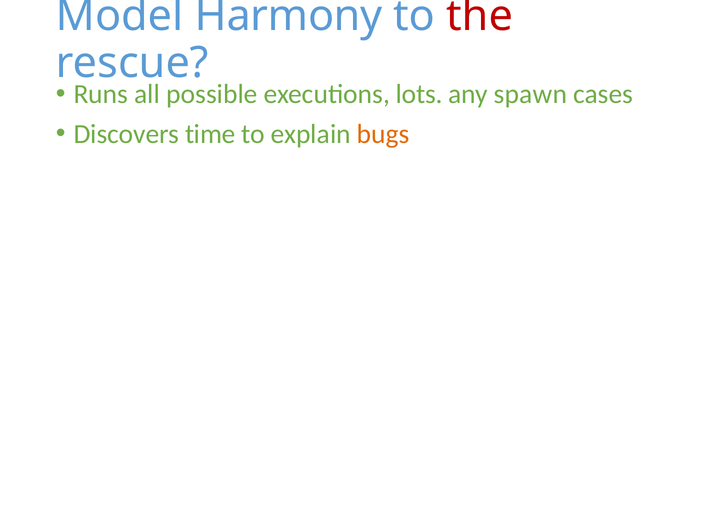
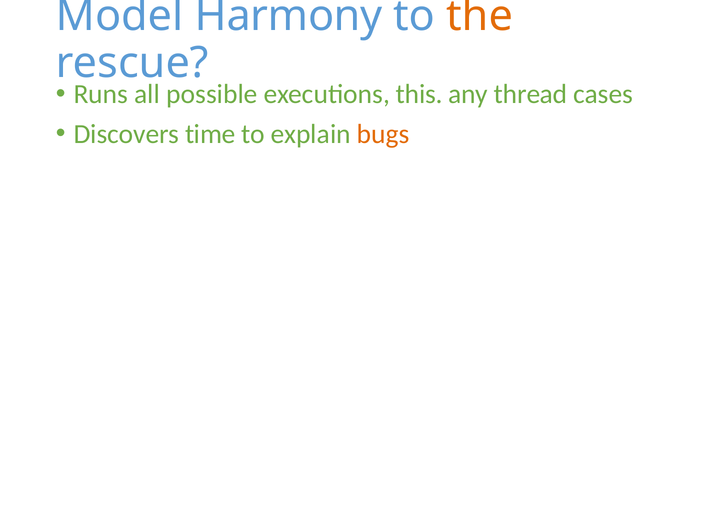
the colour: red -> orange
lots: lots -> this
spawn: spawn -> thread
